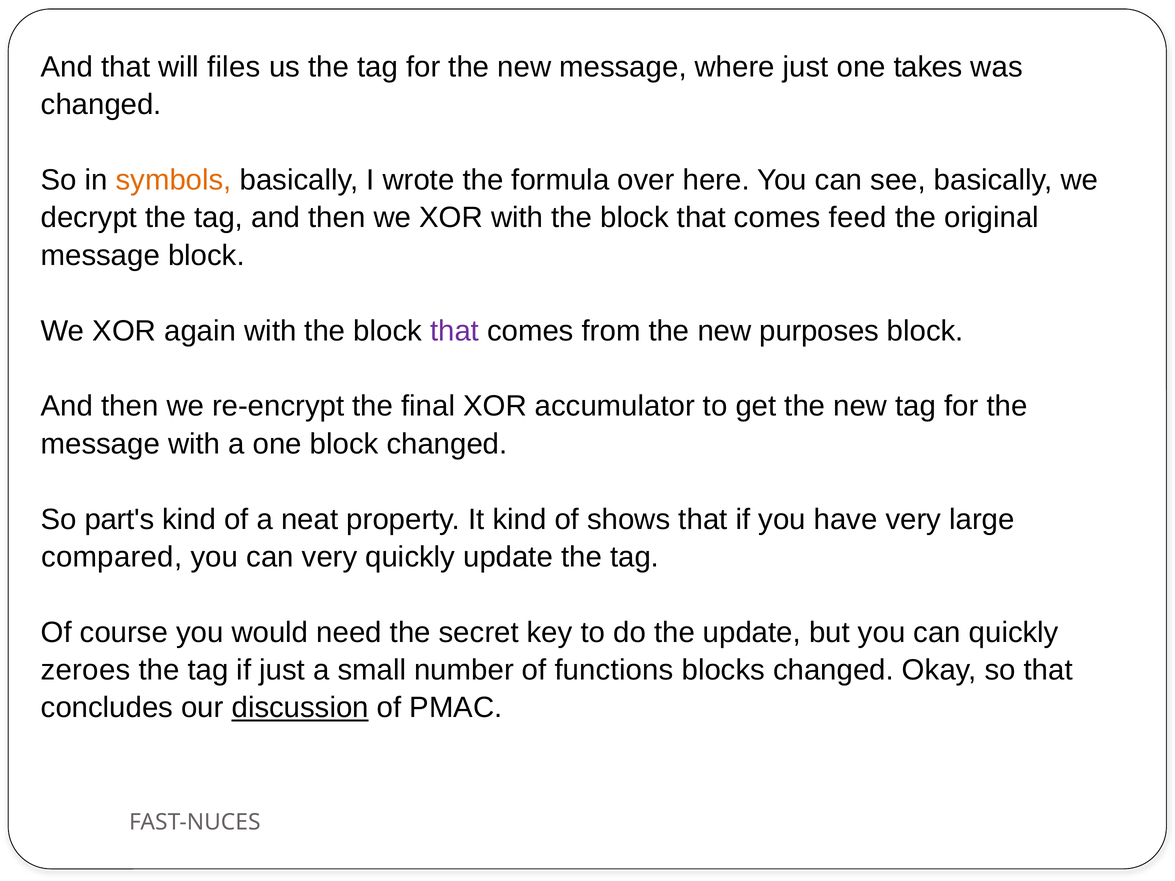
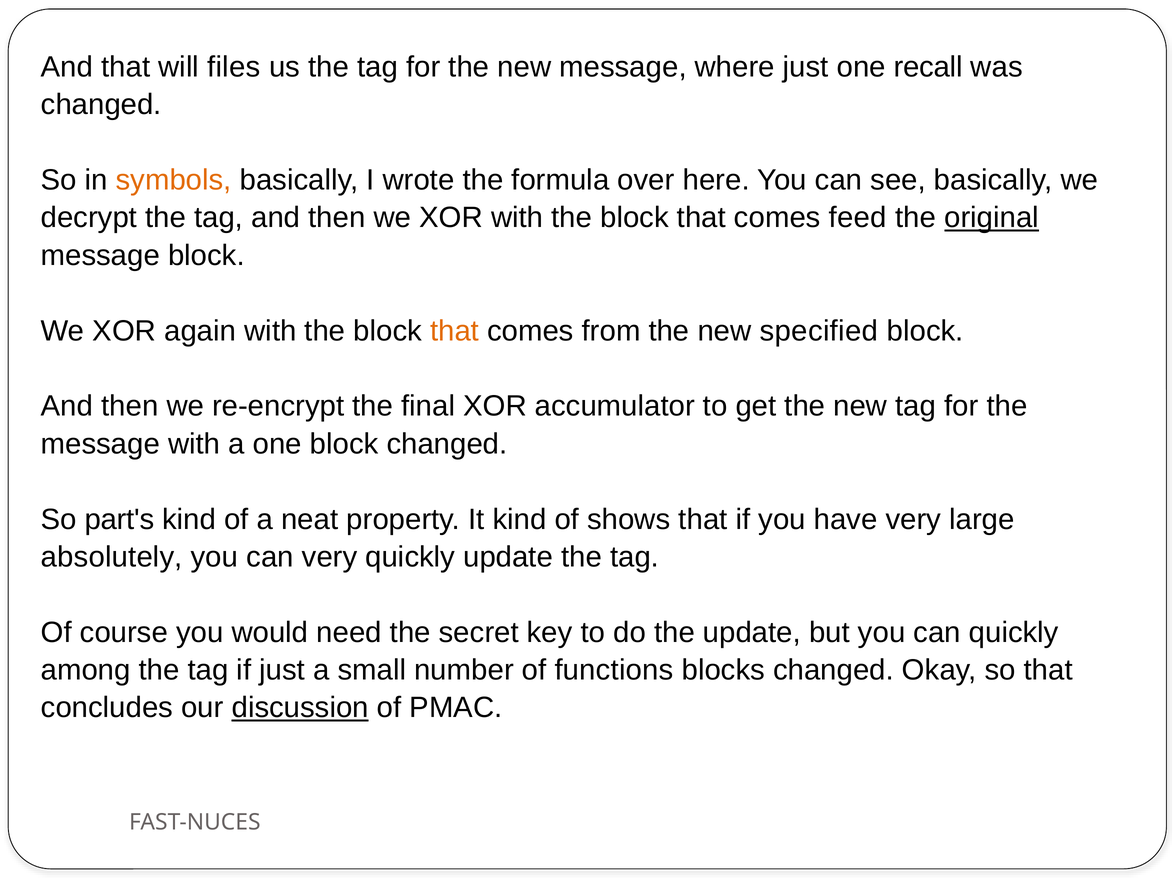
takes: takes -> recall
original underline: none -> present
that at (455, 331) colour: purple -> orange
purposes: purposes -> specified
compared: compared -> absolutely
zeroes: zeroes -> among
